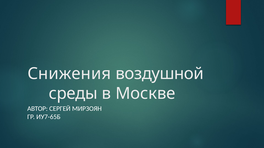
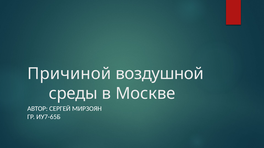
Снижения: Снижения -> Причиной
